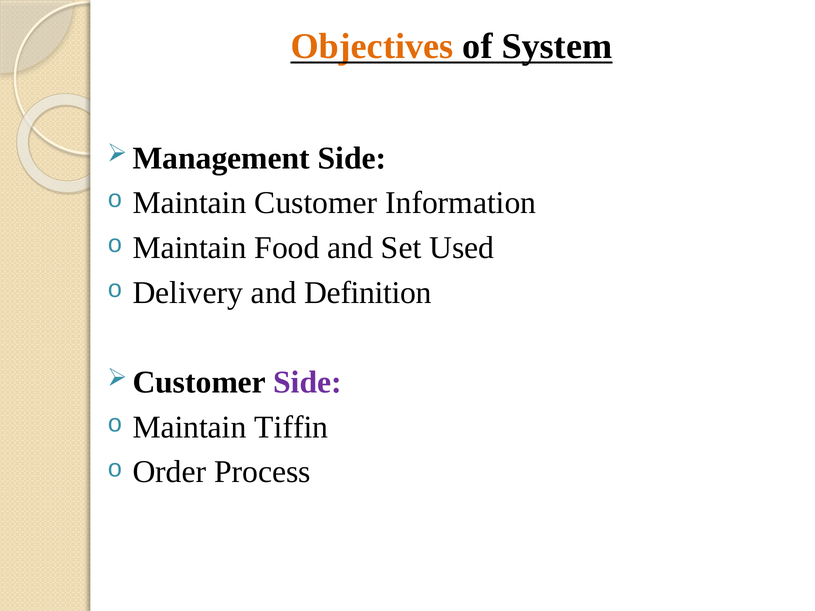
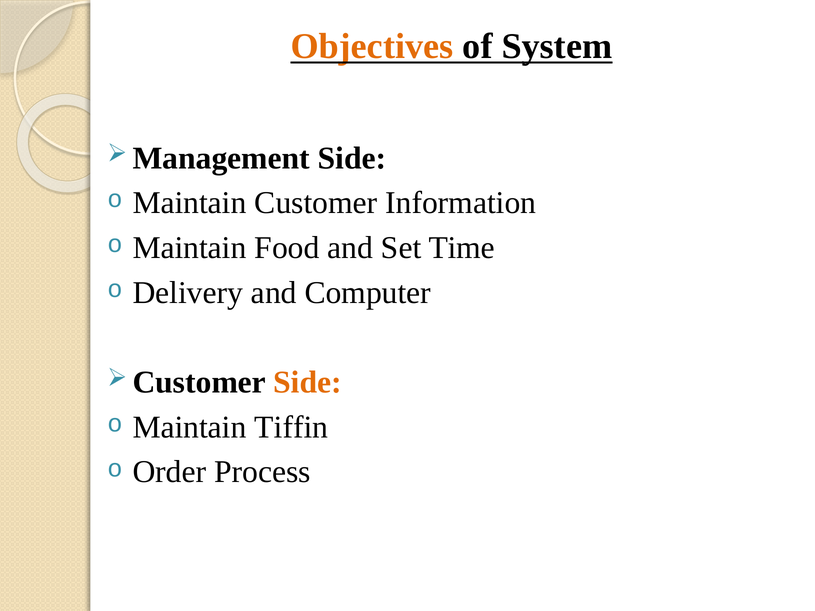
Used: Used -> Time
Definition: Definition -> Computer
Side at (308, 382) colour: purple -> orange
